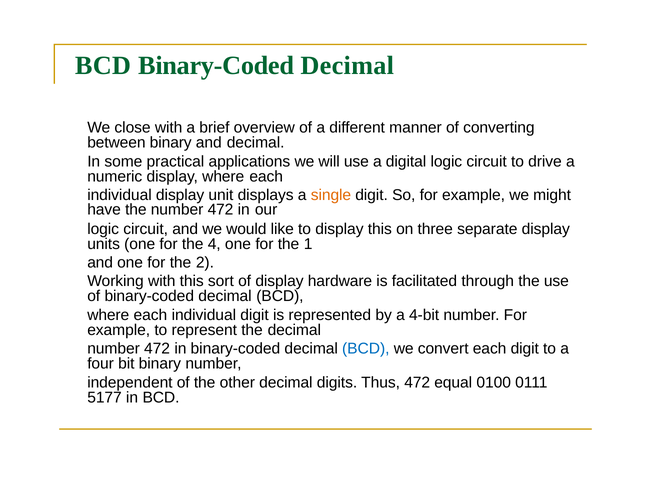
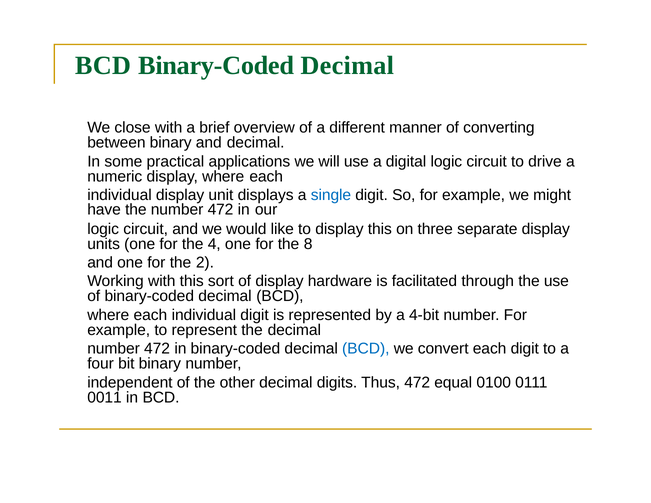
single colour: orange -> blue
1: 1 -> 8
5177: 5177 -> 0011
